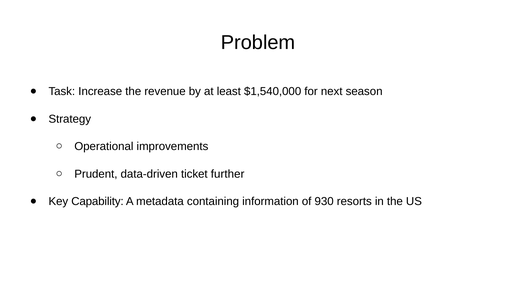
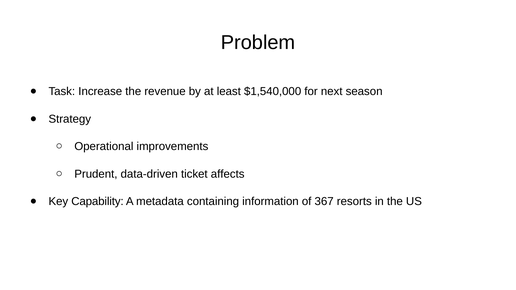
further: further -> affects
930: 930 -> 367
